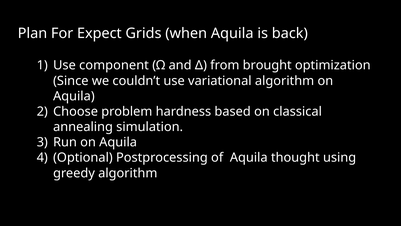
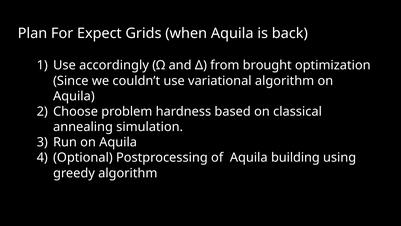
component: component -> accordingly
thought: thought -> building
